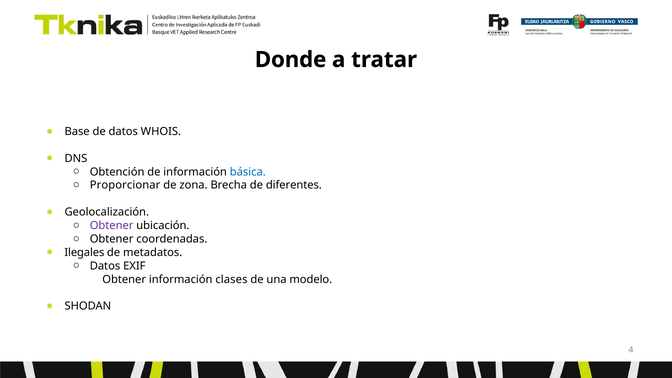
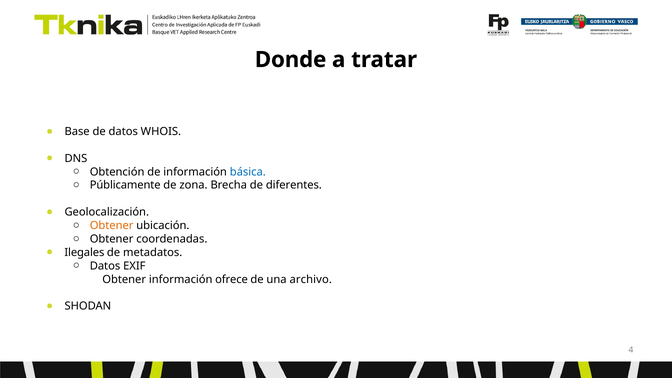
Proporcionar: Proporcionar -> Públicamente
Obtener at (112, 226) colour: purple -> orange
clases: clases -> ofrece
modelo: modelo -> archivo
